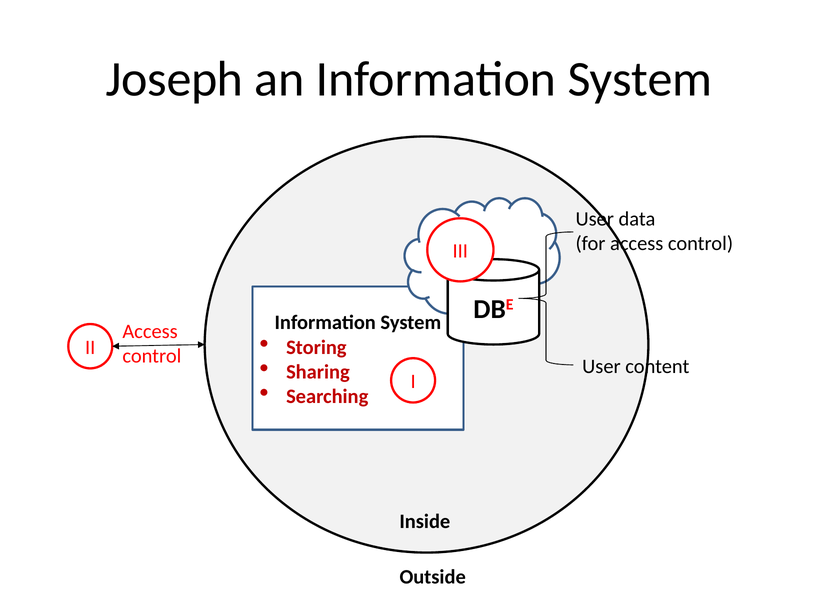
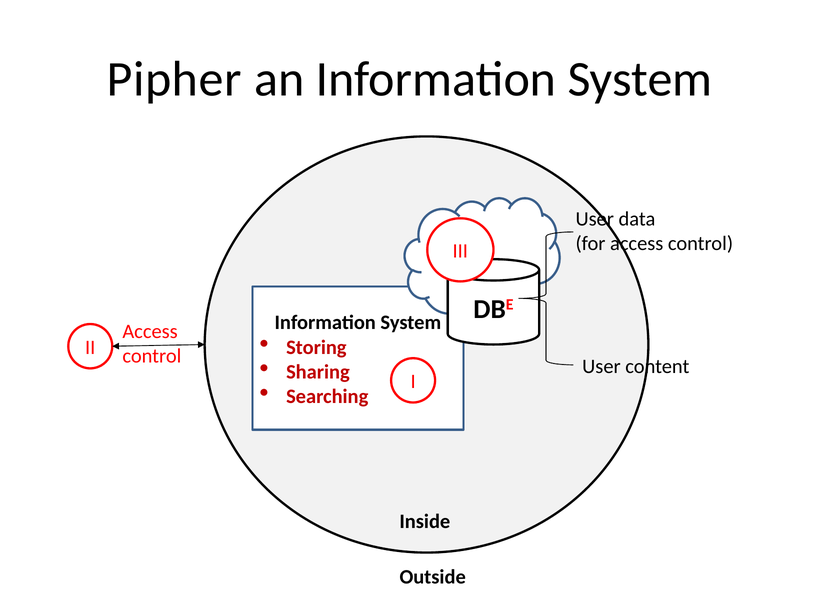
Joseph: Joseph -> Pipher
